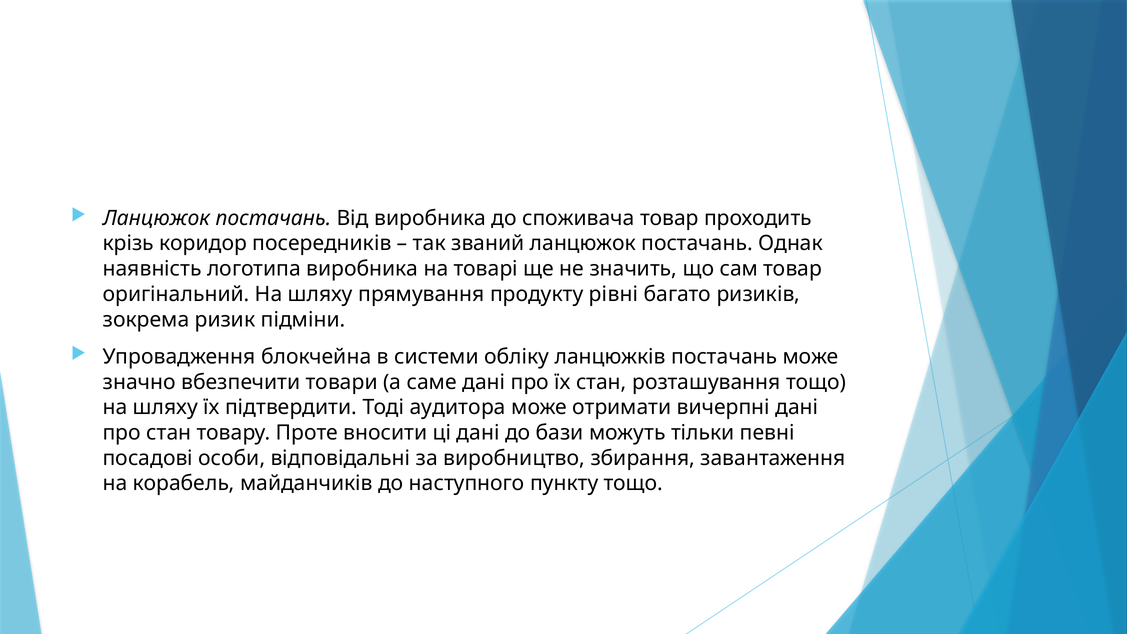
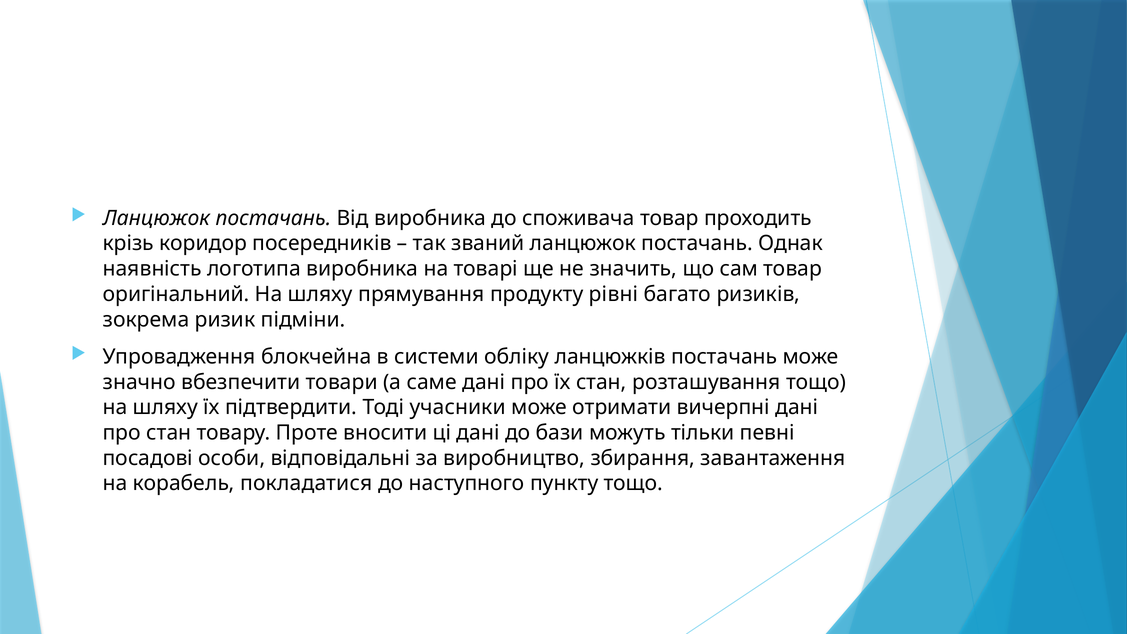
аудитора: аудитора -> учасники
майданчиків: майданчиків -> покладатися
